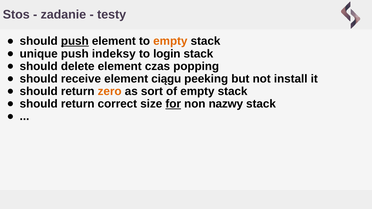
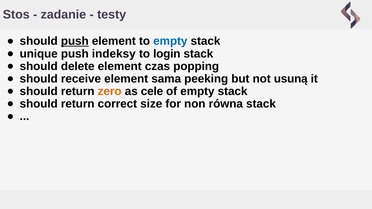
empty at (170, 41) colour: orange -> blue
ciągu: ciągu -> sama
install: install -> usuną
sort: sort -> cele
for underline: present -> none
nazwy: nazwy -> równa
